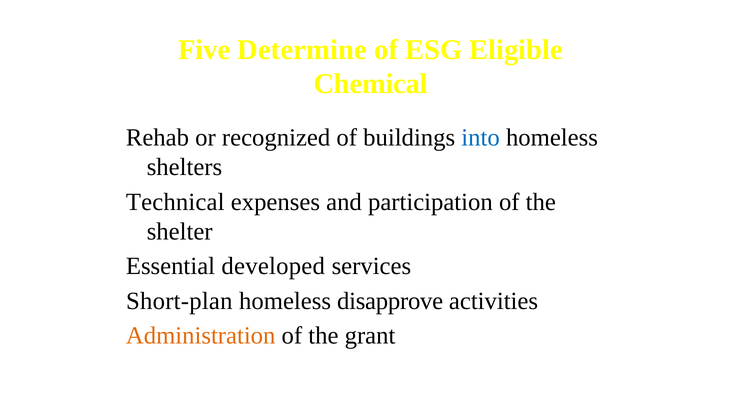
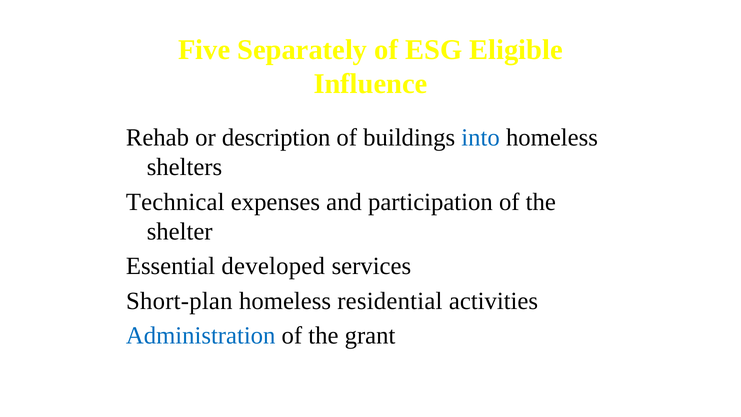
Determine: Determine -> Separately
Chemical: Chemical -> Influence
recognized: recognized -> description
disapprove: disapprove -> residential
Administration colour: orange -> blue
